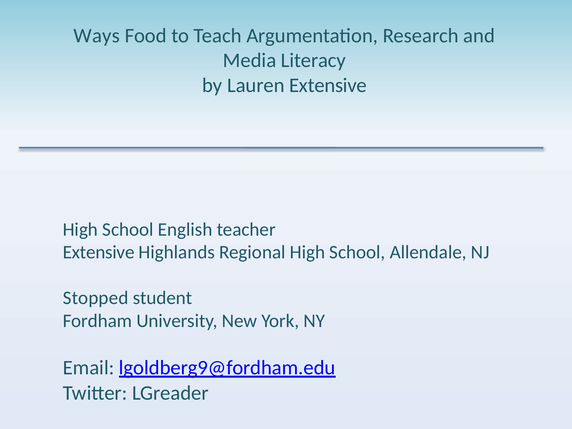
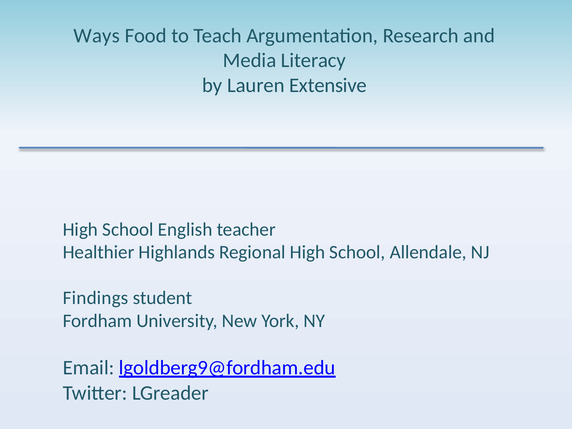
Extensive at (99, 252): Extensive -> Healthier
Stopped: Stopped -> Findings
